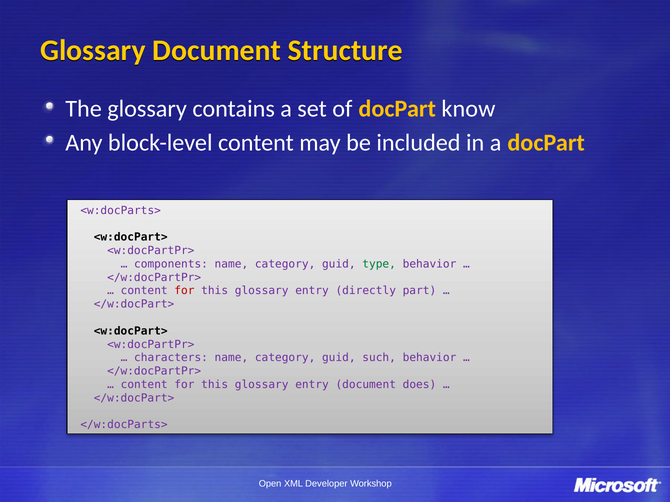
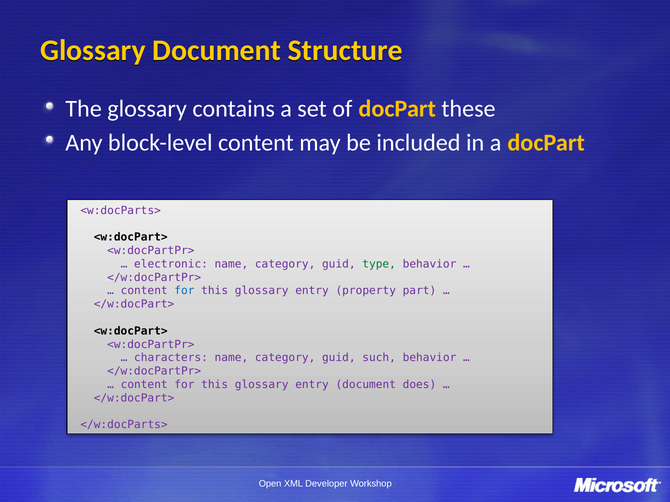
know: know -> these
components: components -> electronic
for at (184, 291) colour: red -> blue
directly: directly -> property
